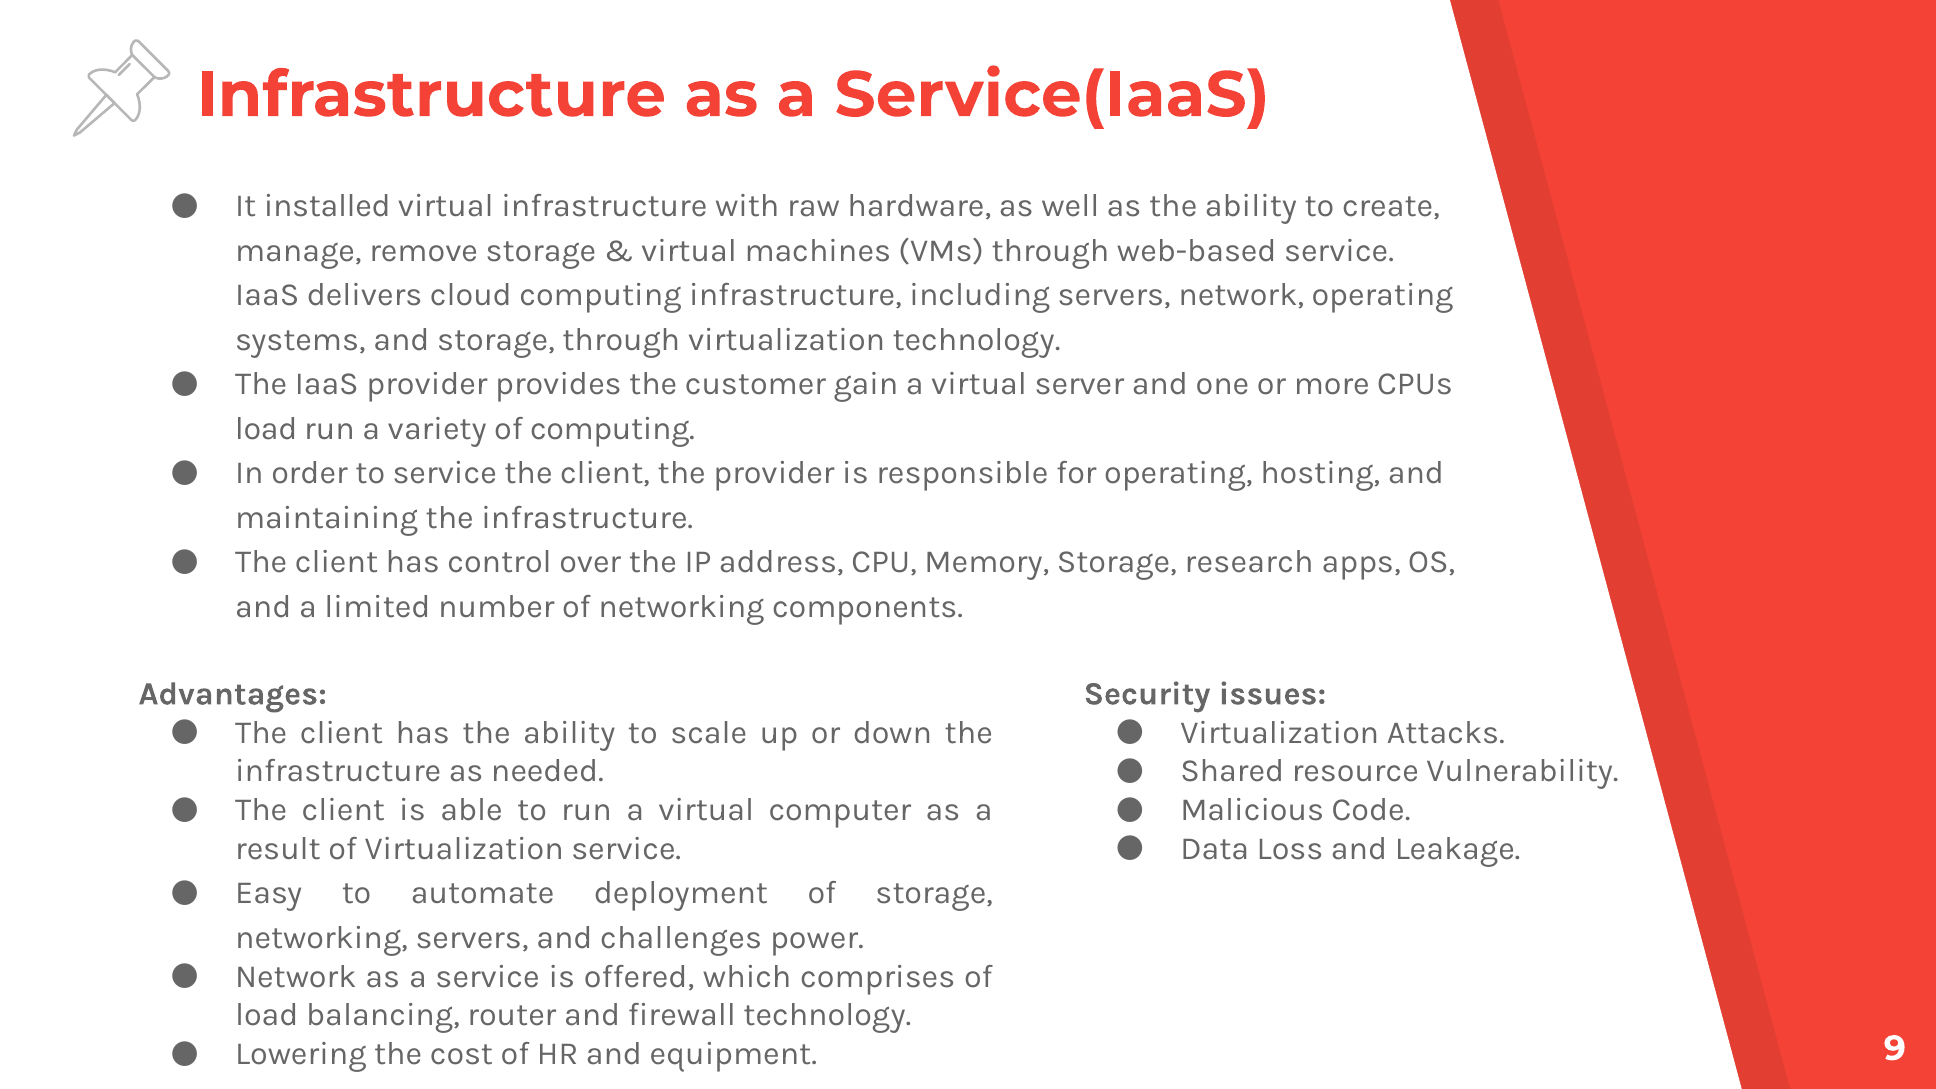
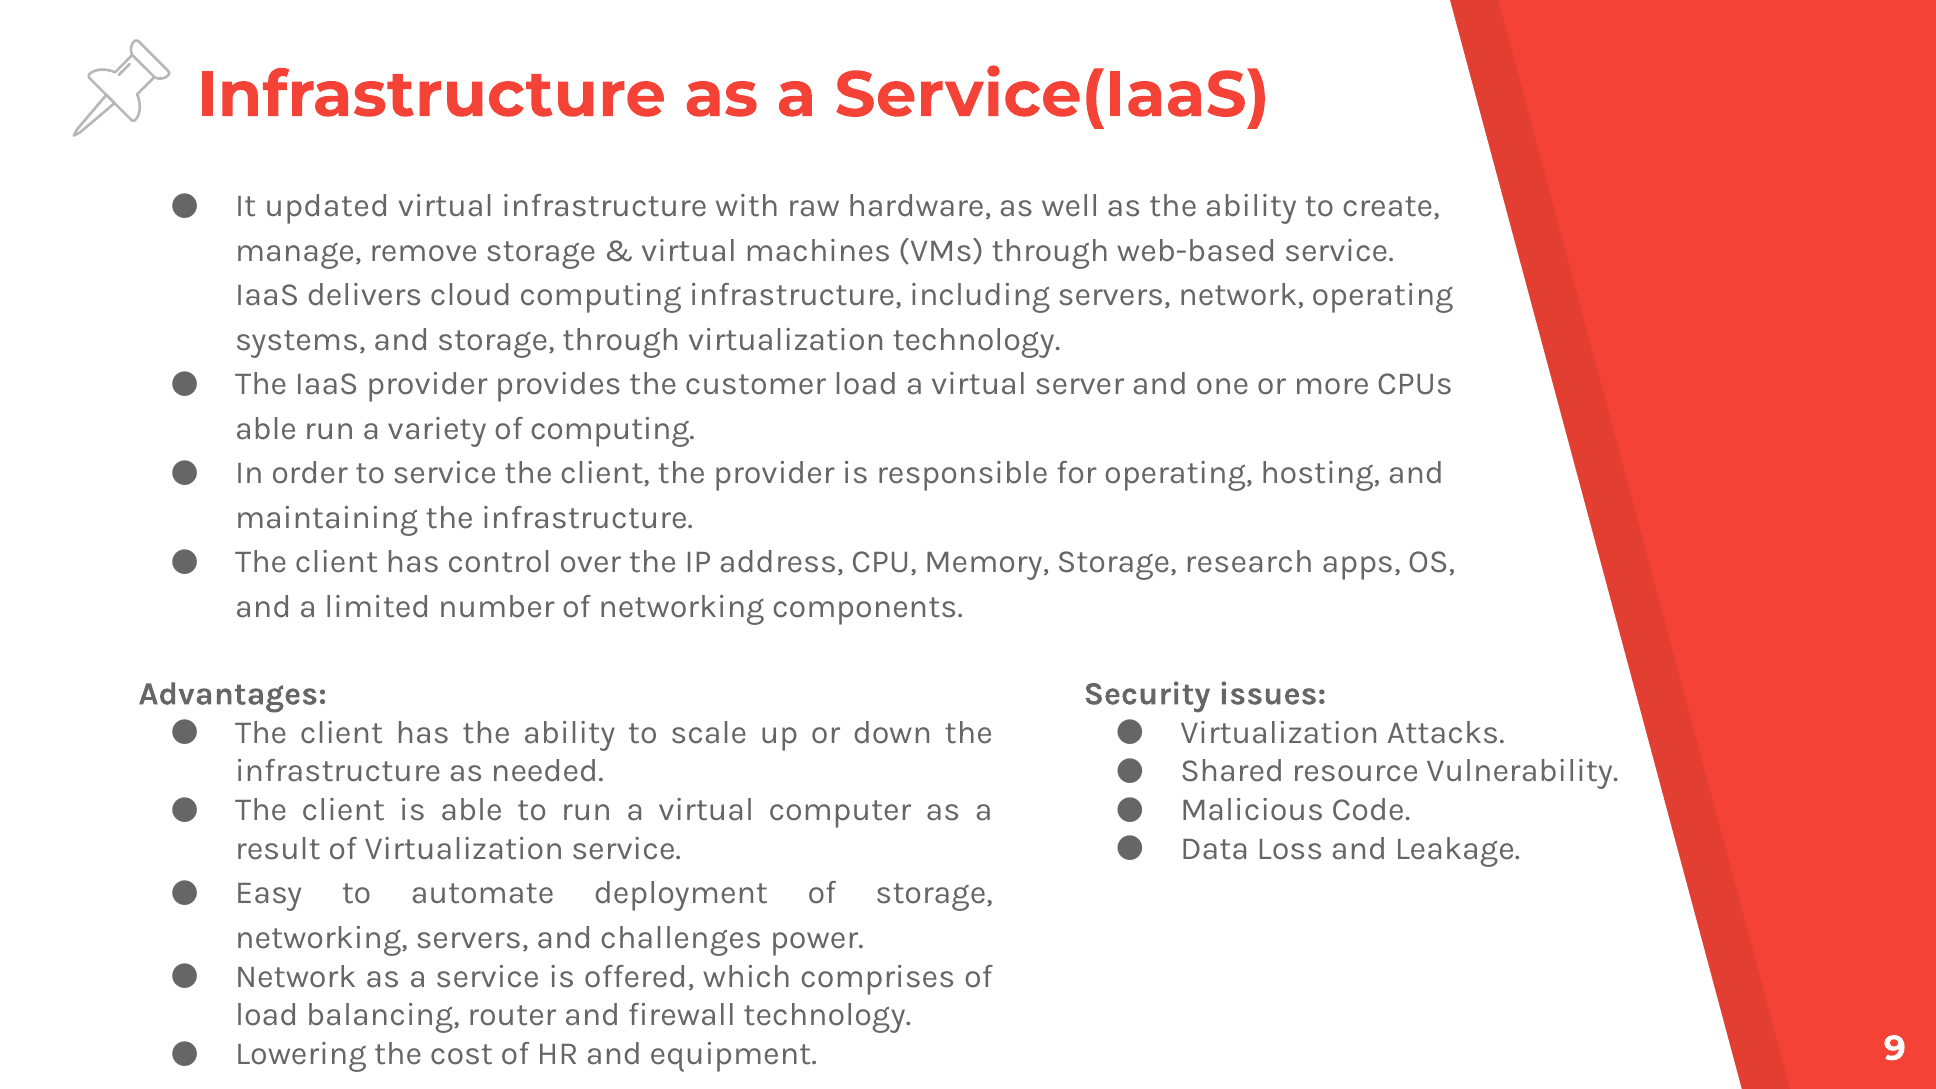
installed: installed -> updated
customer gain: gain -> load
load at (266, 429): load -> able
